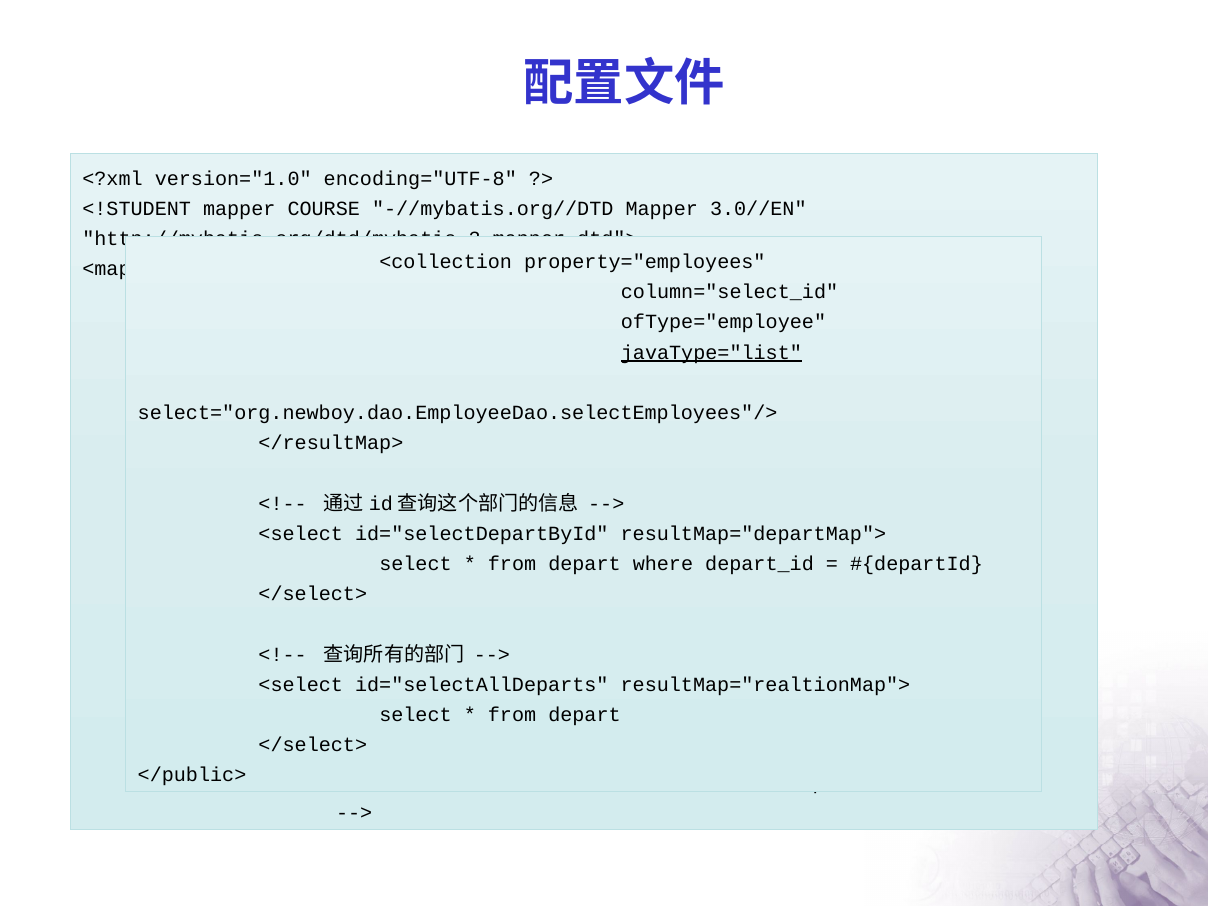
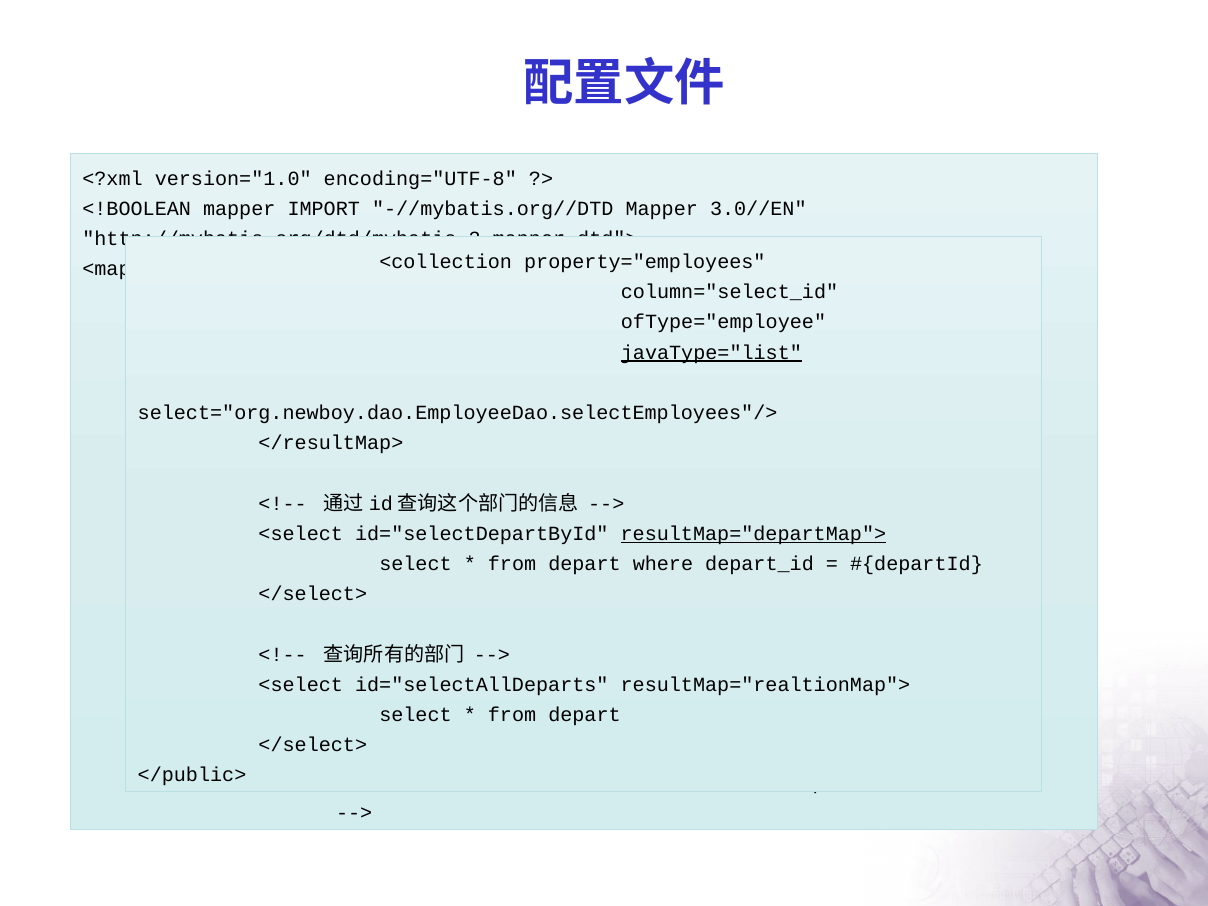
<!STUDENT: <!STUDENT -> <!BOOLEAN
COURSE: COURSE -> IMPORT
resultMap="departMap"> underline: none -> present
